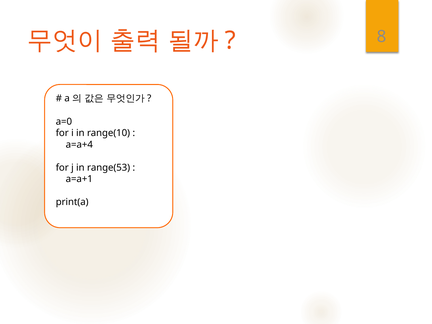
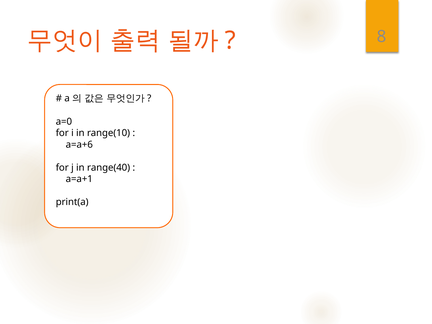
a=a+4: a=a+4 -> a=a+6
range(53: range(53 -> range(40
